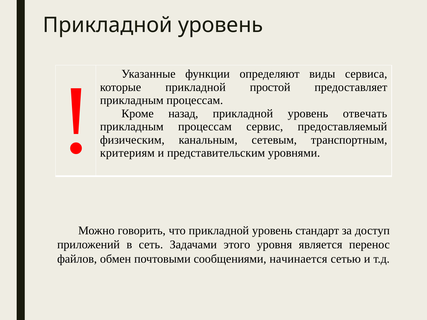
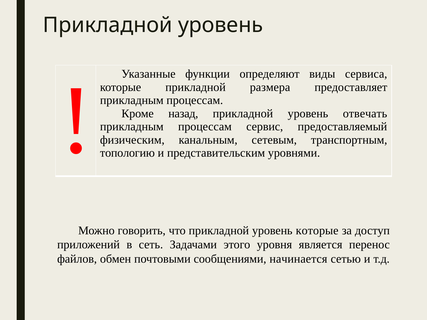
простой: простой -> размера
критериям: критериям -> топологию
уровень стандарт: стандарт -> которые
